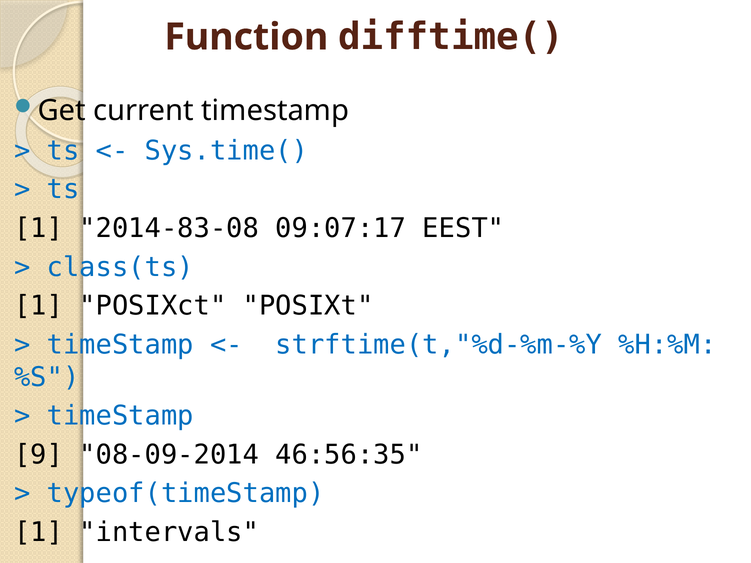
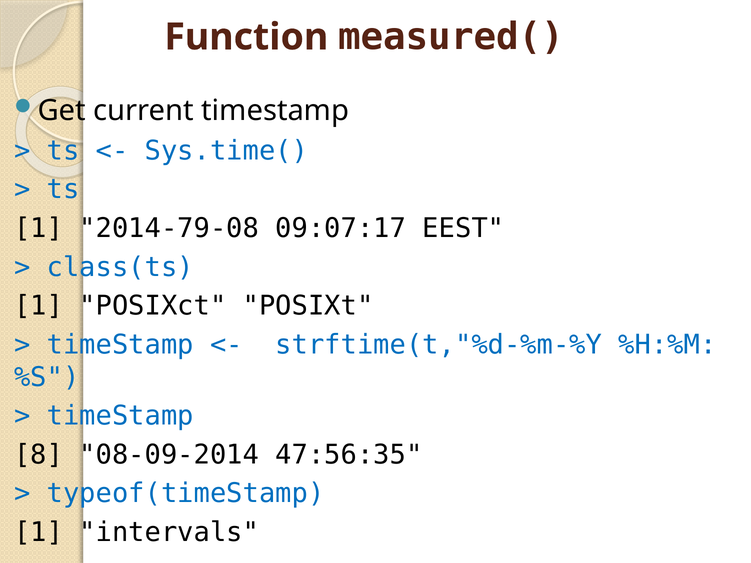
difftime(: difftime( -> measured(
2014-83-08: 2014-83-08 -> 2014-79-08
9: 9 -> 8
46:56:35: 46:56:35 -> 47:56:35
